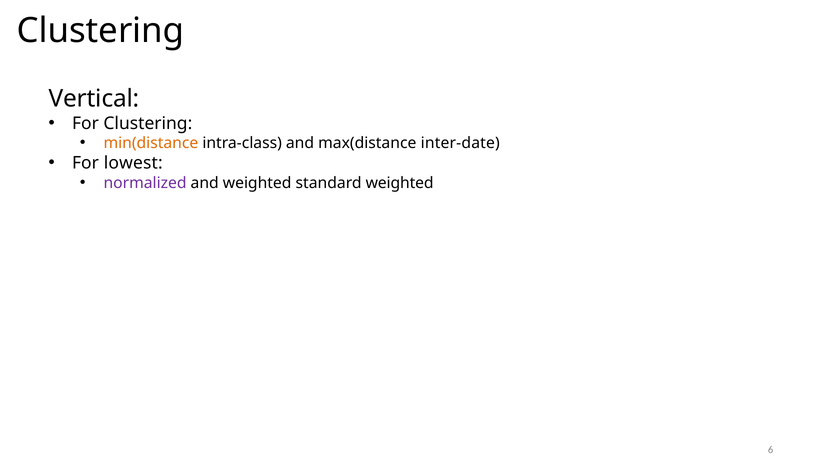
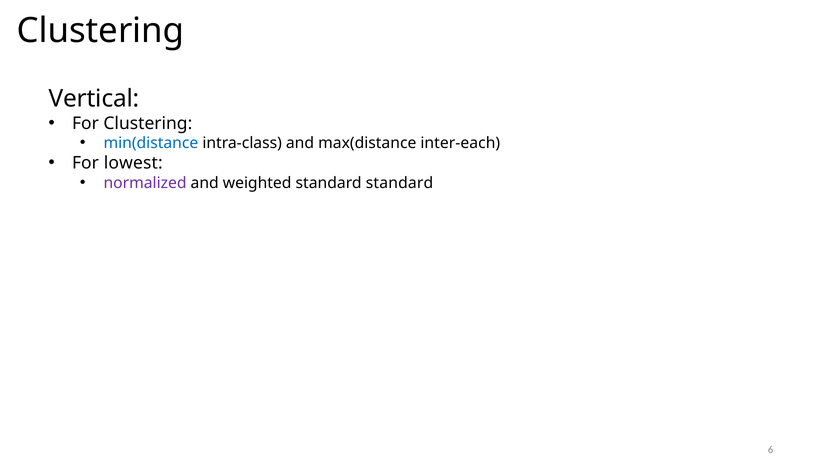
min(distance colour: orange -> blue
inter-date: inter-date -> inter-each
standard weighted: weighted -> standard
